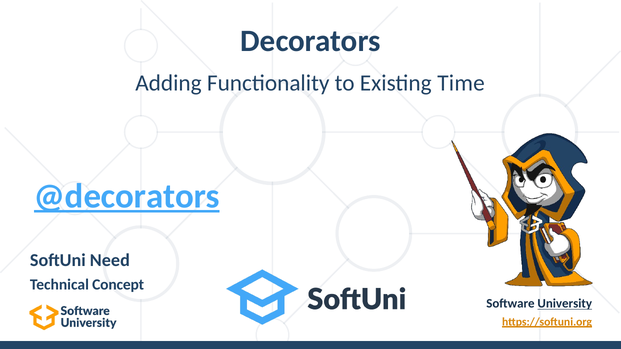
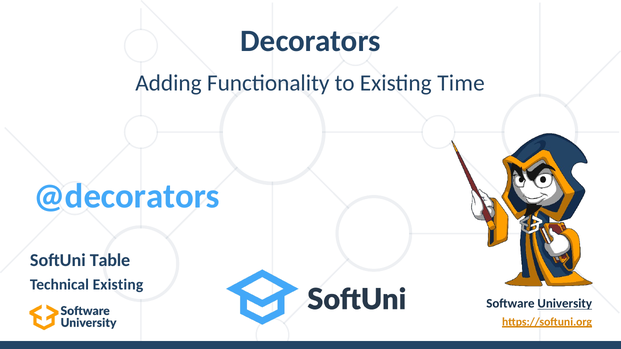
@decorators underline: present -> none
Need: Need -> Table
Technical Concept: Concept -> Existing
